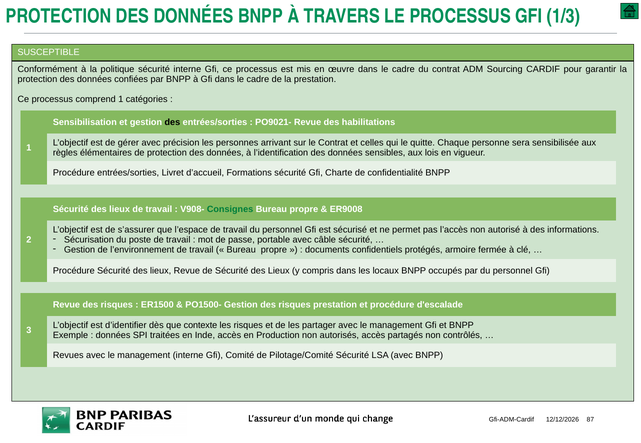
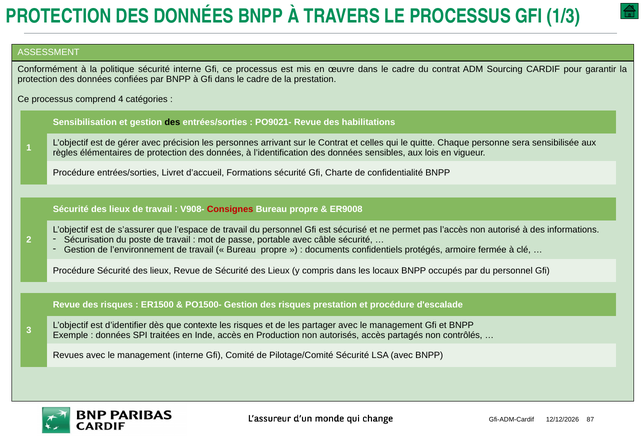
SUSCEPTIBLE: SUSCEPTIBLE -> ASSESSMENT
comprend 1: 1 -> 4
Consignes colour: green -> red
